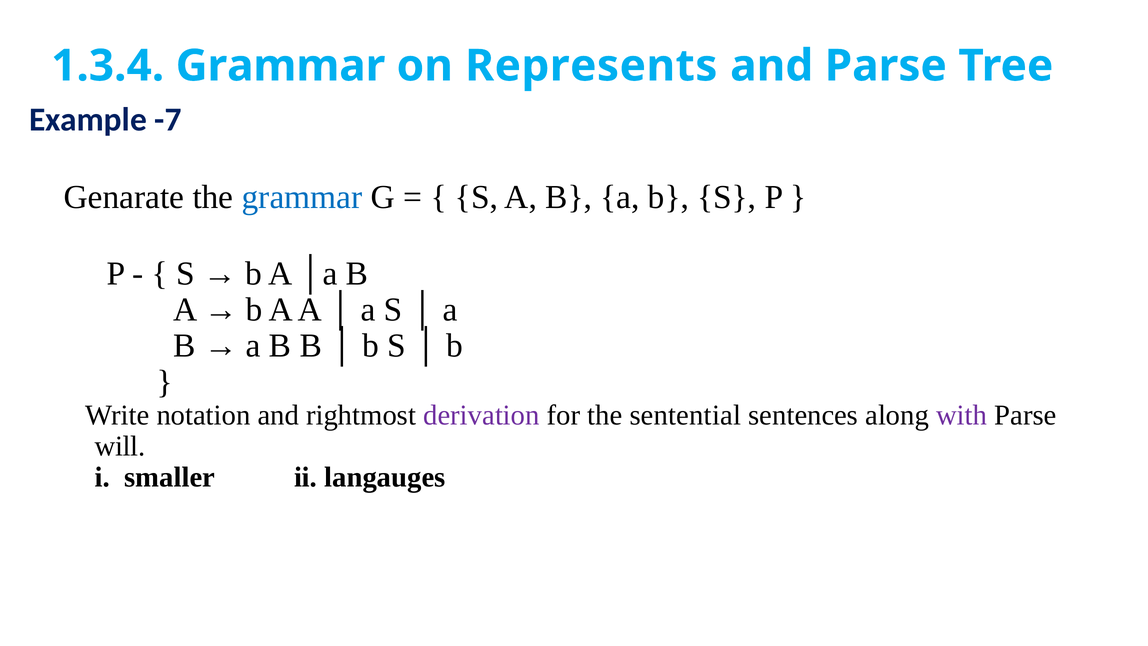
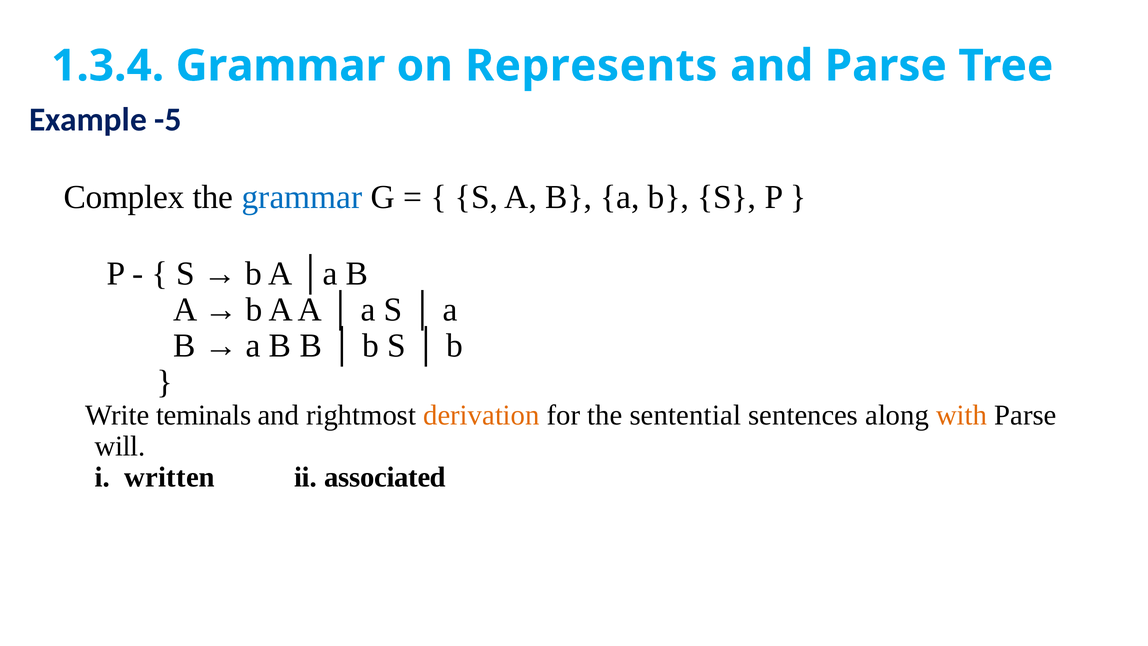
-7: -7 -> -5
Genarate: Genarate -> Complex
notation: notation -> teminals
derivation colour: purple -> orange
with colour: purple -> orange
smaller: smaller -> written
langauges: langauges -> associated
